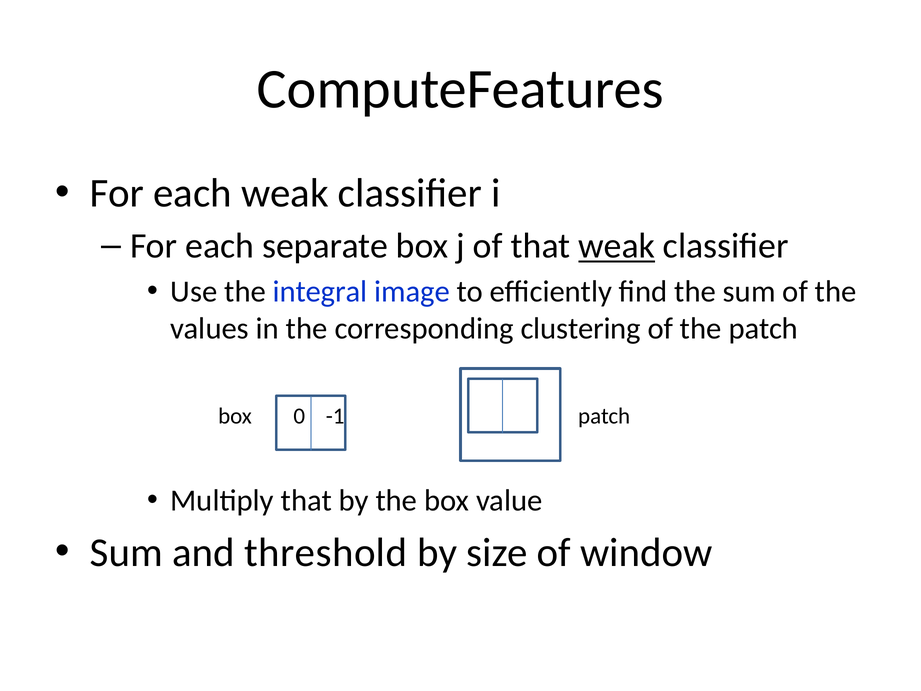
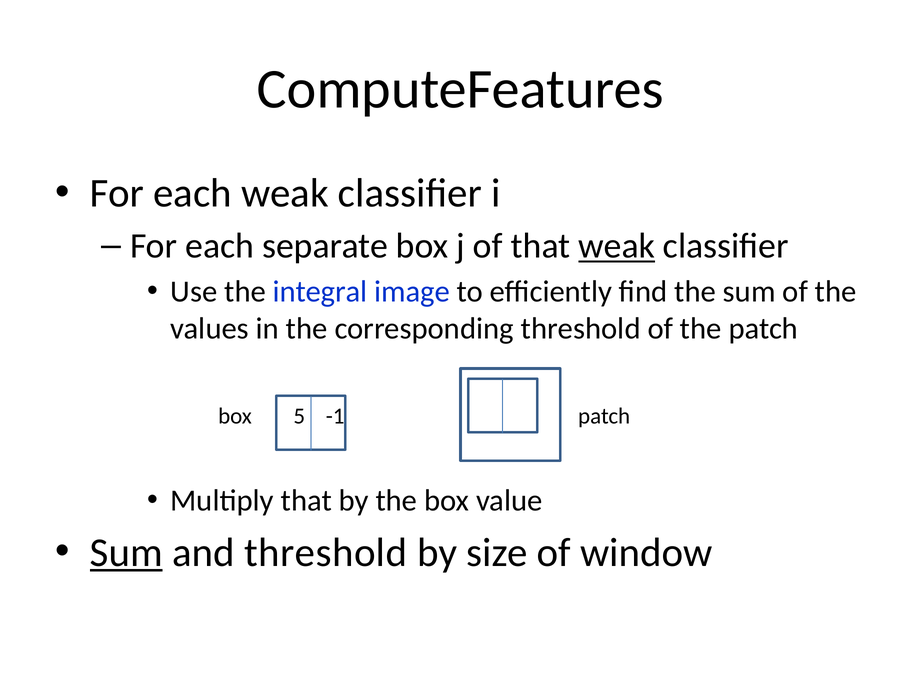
corresponding clustering: clustering -> threshold
0: 0 -> 5
Sum at (126, 552) underline: none -> present
